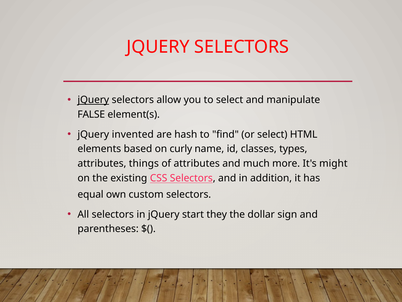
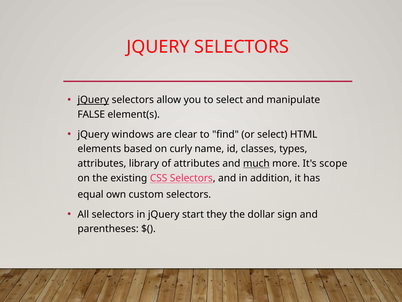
invented: invented -> windows
hash: hash -> clear
things: things -> library
much underline: none -> present
might: might -> scope
